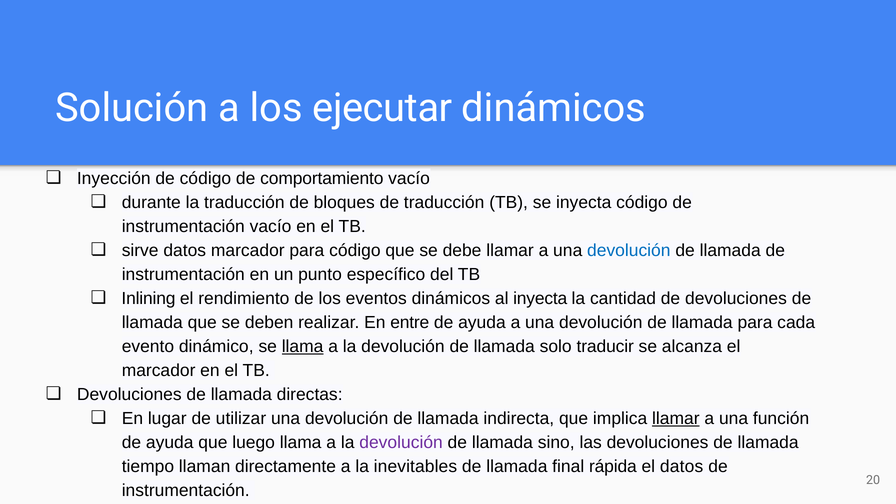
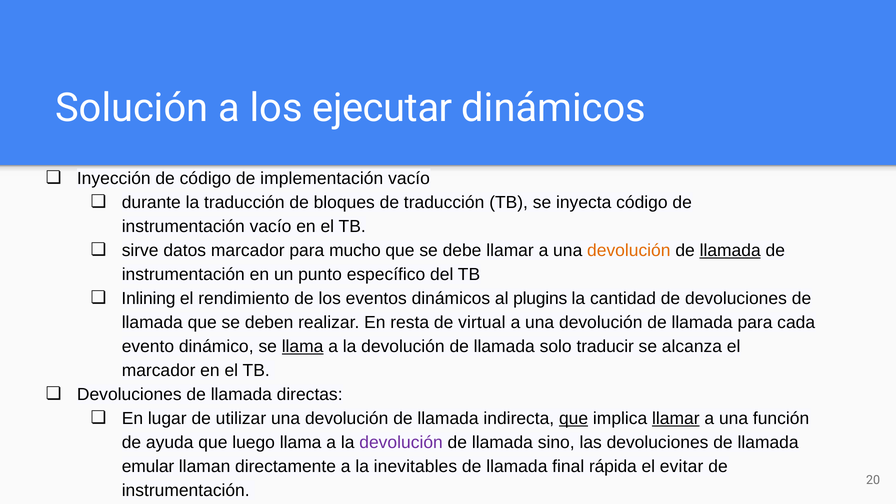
comportamiento: comportamiento -> implementación
para código: código -> mucho
devolución at (629, 250) colour: blue -> orange
llamada at (730, 250) underline: none -> present
al inyecta: inyecta -> plugins
entre: entre -> resta
ayuda at (482, 323): ayuda -> virtual
que at (574, 419) underline: none -> present
tiempo: tiempo -> emular
el datos: datos -> evitar
